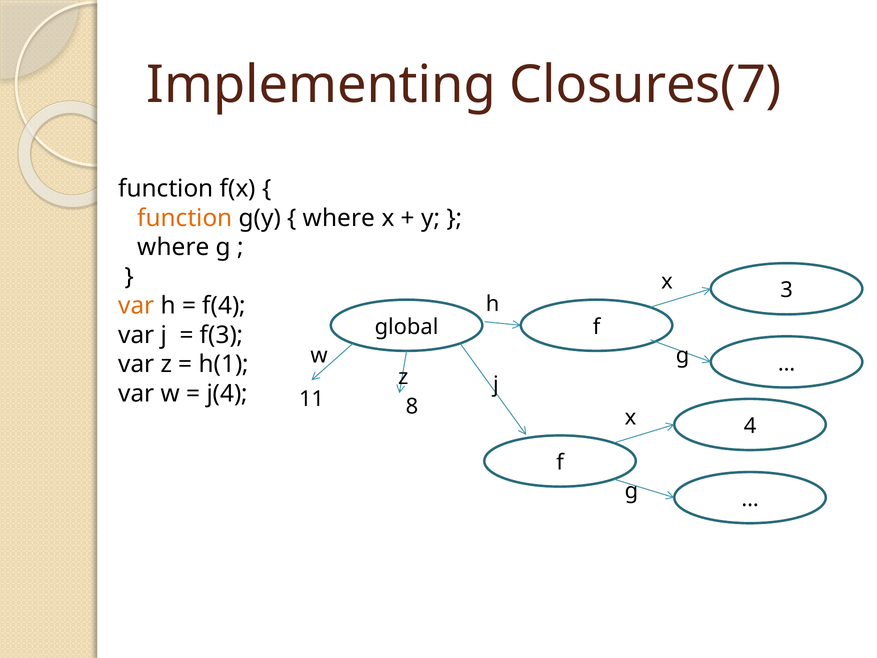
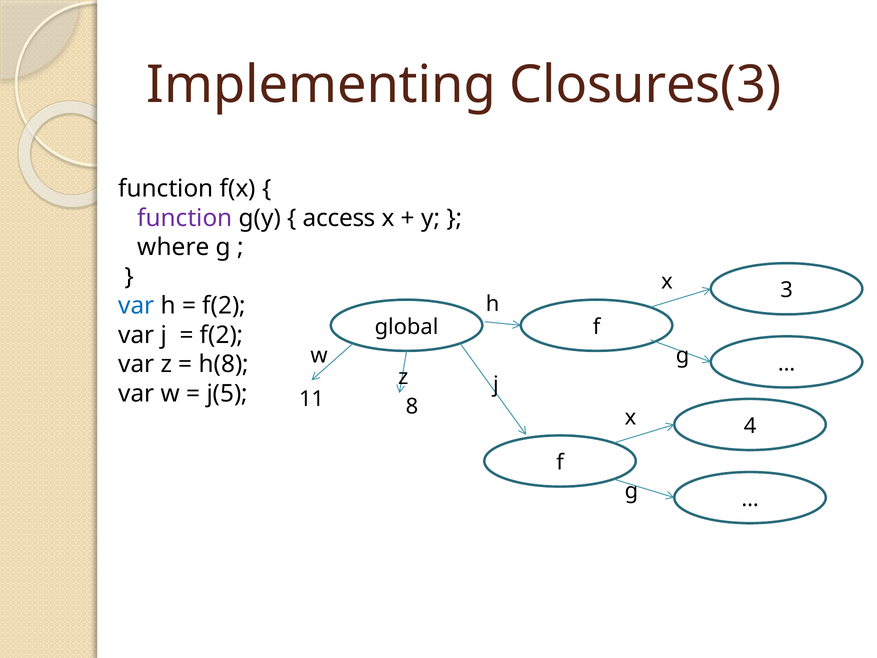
Closures(7: Closures(7 -> Closures(3
function at (185, 218) colour: orange -> purple
where at (339, 218): where -> access
var at (136, 306) colour: orange -> blue
f(4 at (224, 306): f(4 -> f(2
f(3 at (222, 335): f(3 -> f(2
h(1: h(1 -> h(8
j(4: j(4 -> j(5
